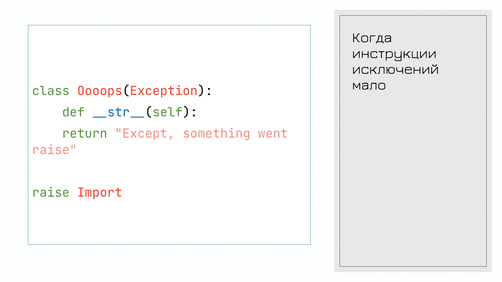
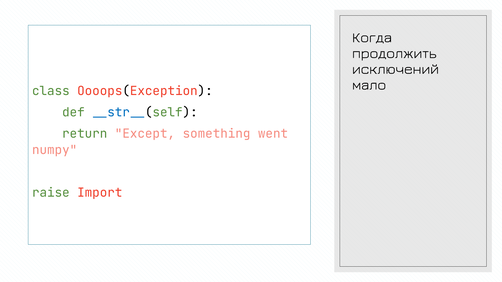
инструкции: инструкции -> продолжить
raise at (55, 150): raise -> numpy
